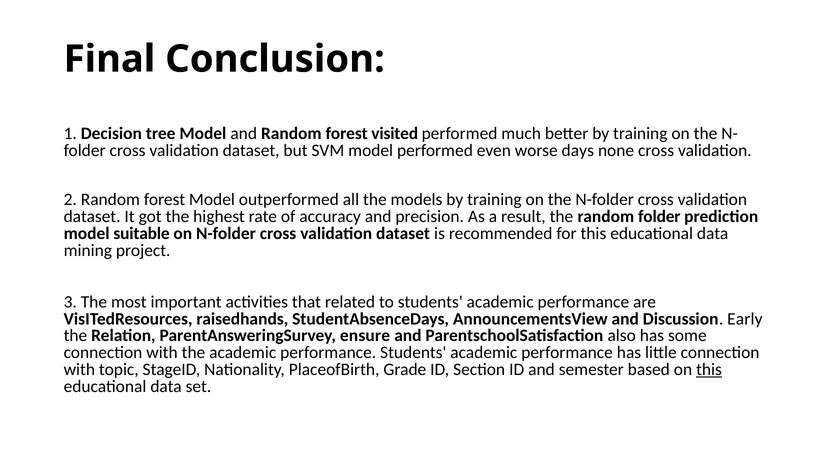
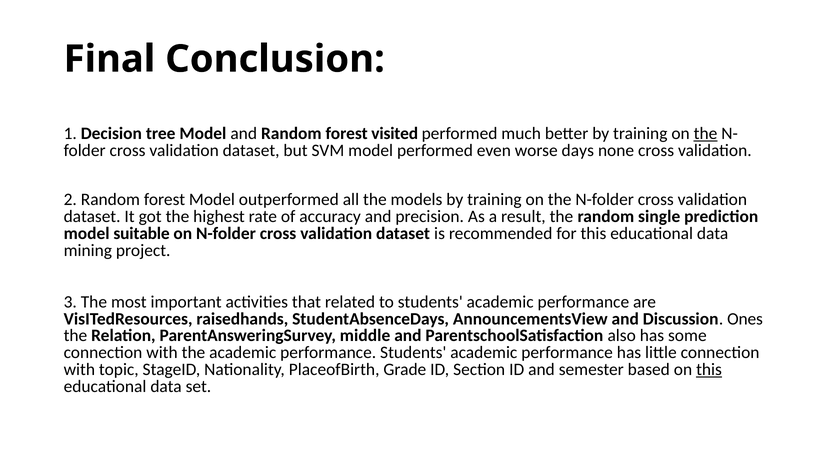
the at (706, 133) underline: none -> present
random folder: folder -> single
Early: Early -> Ones
ensure: ensure -> middle
